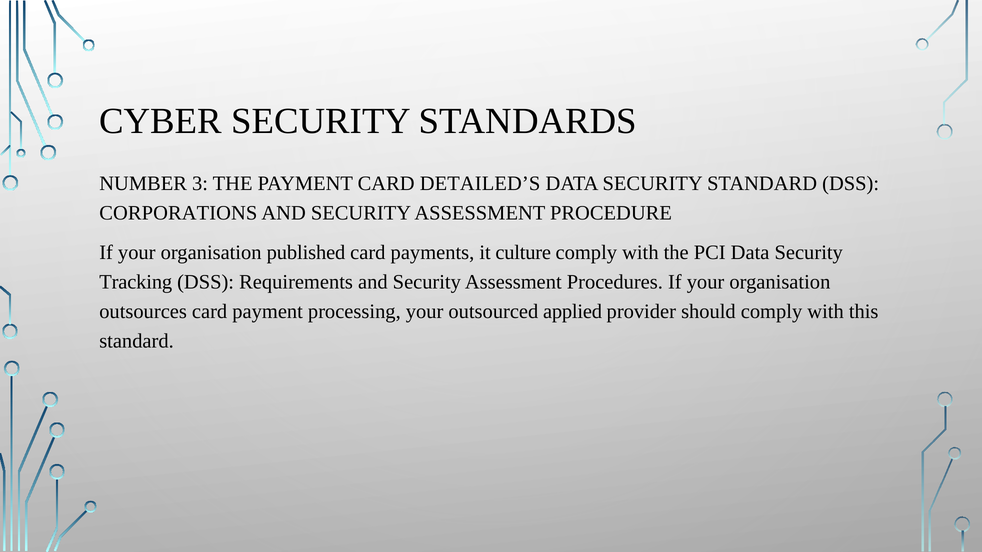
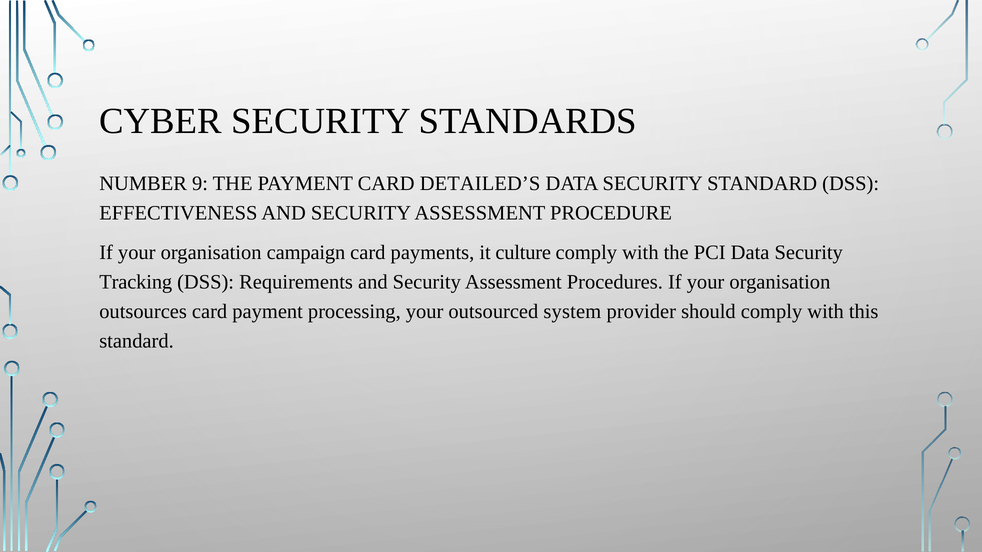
3: 3 -> 9
CORPORATIONS: CORPORATIONS -> EFFECTIVENESS
published: published -> campaign
applied: applied -> system
